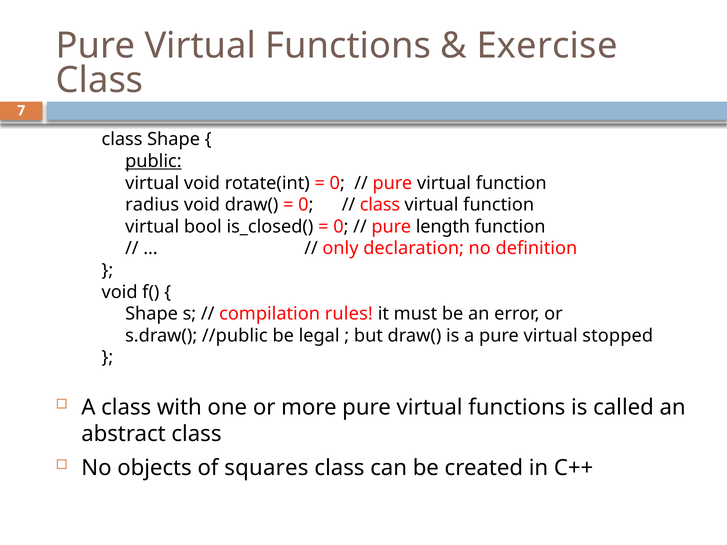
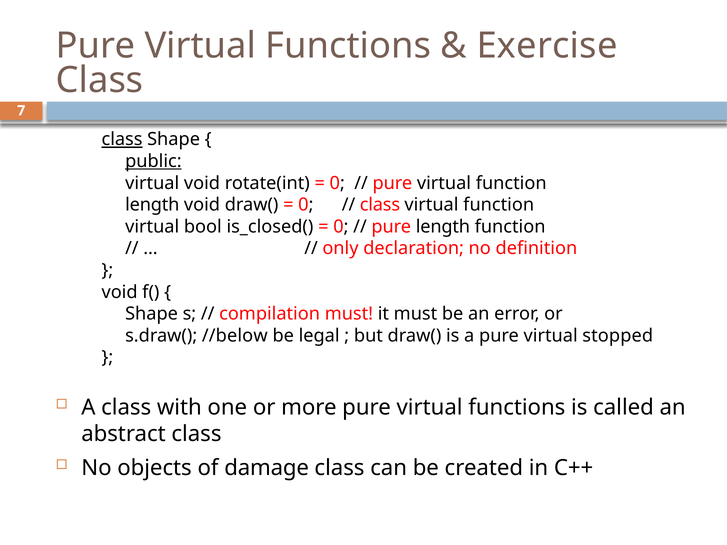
class at (122, 139) underline: none -> present
radius at (152, 205): radius -> length
compilation rules: rules -> must
//public: //public -> //below
squares: squares -> damage
